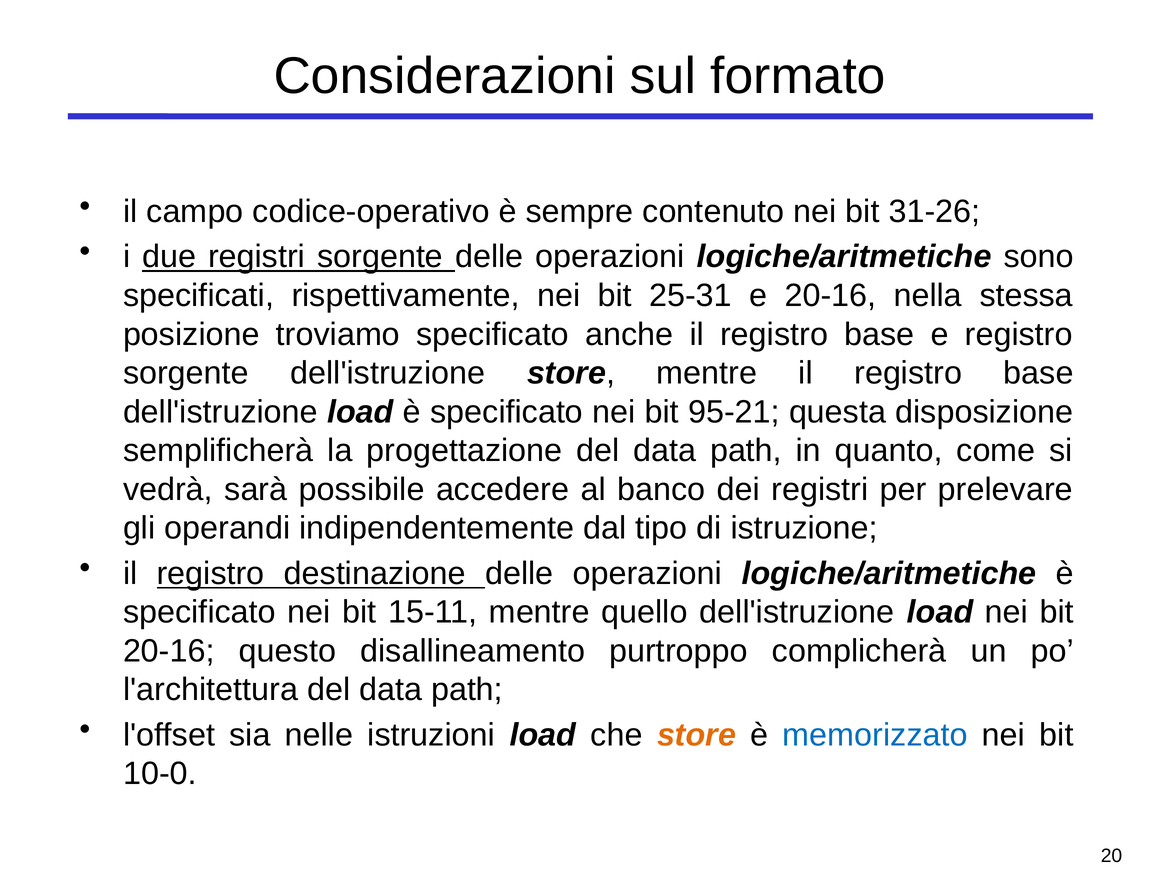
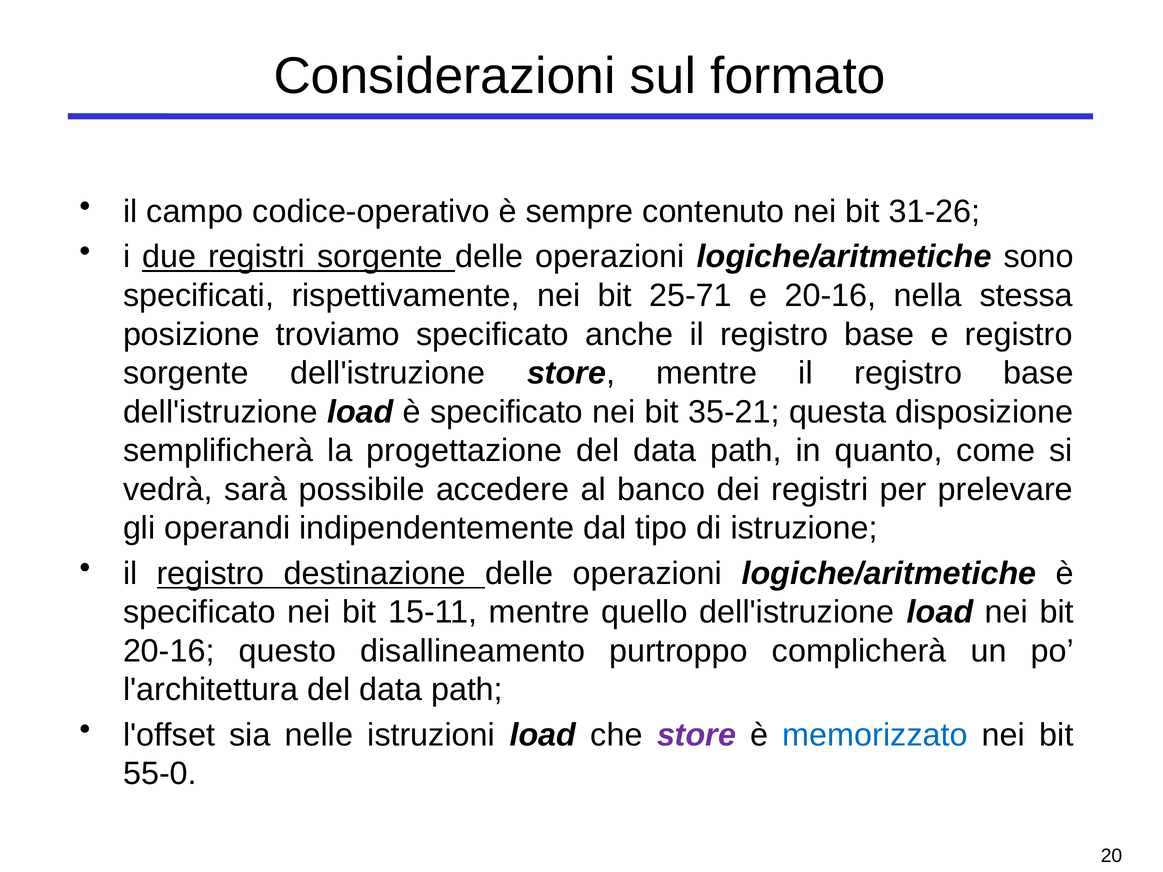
25-31: 25-31 -> 25-71
95-21: 95-21 -> 35-21
store at (696, 735) colour: orange -> purple
10-0: 10-0 -> 55-0
